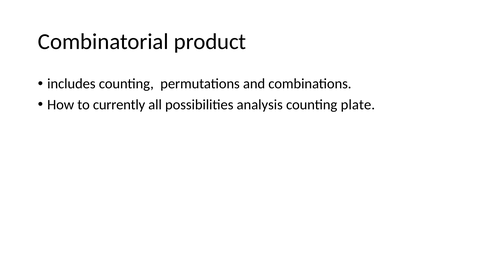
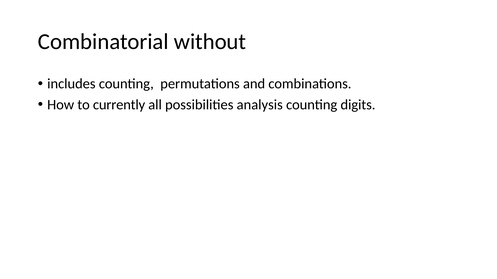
product: product -> without
plate: plate -> digits
